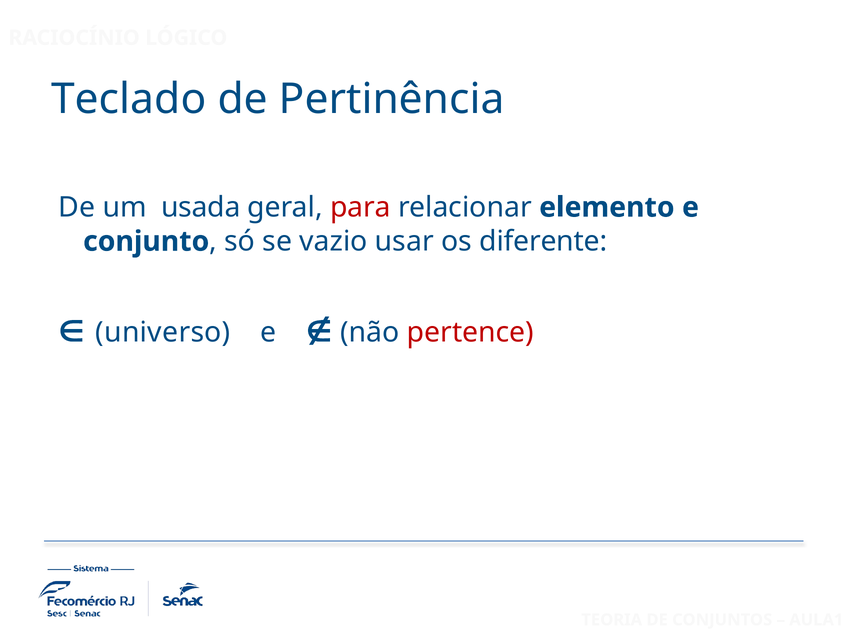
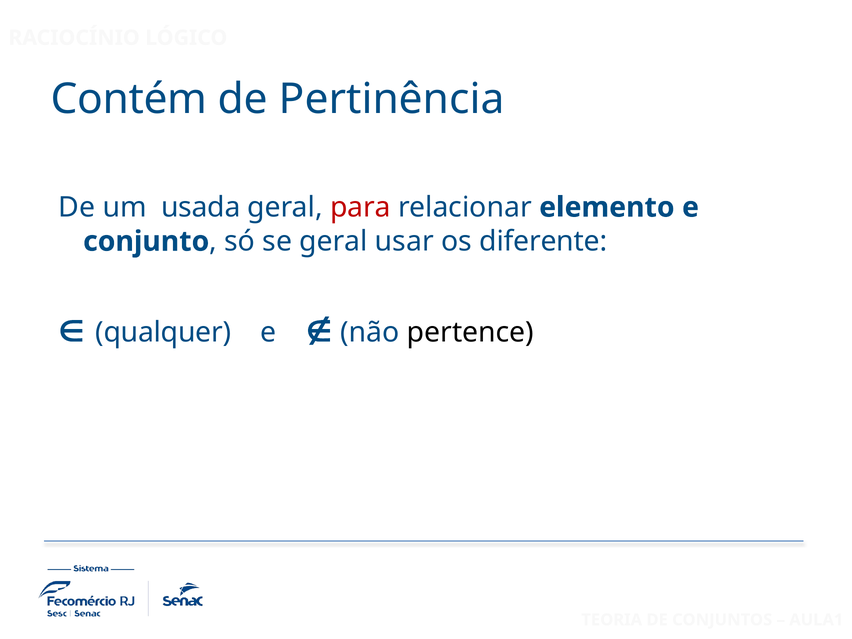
Teclado: Teclado -> Contém
se vazio: vazio -> geral
universo: universo -> qualquer
pertence colour: red -> black
